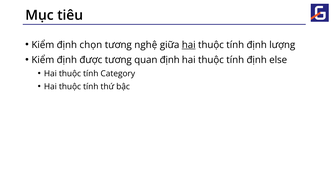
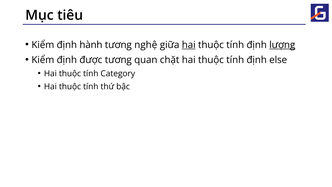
chọn: chọn -> hành
lượng underline: none -> present
quan định: định -> chặt
